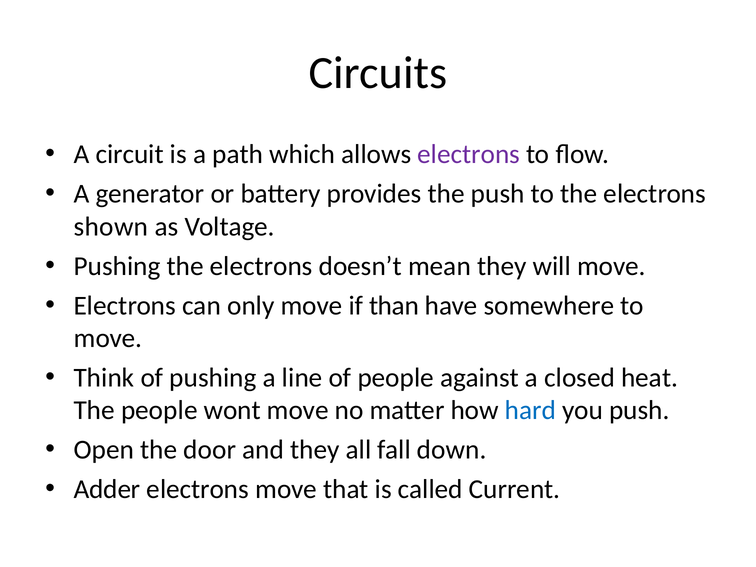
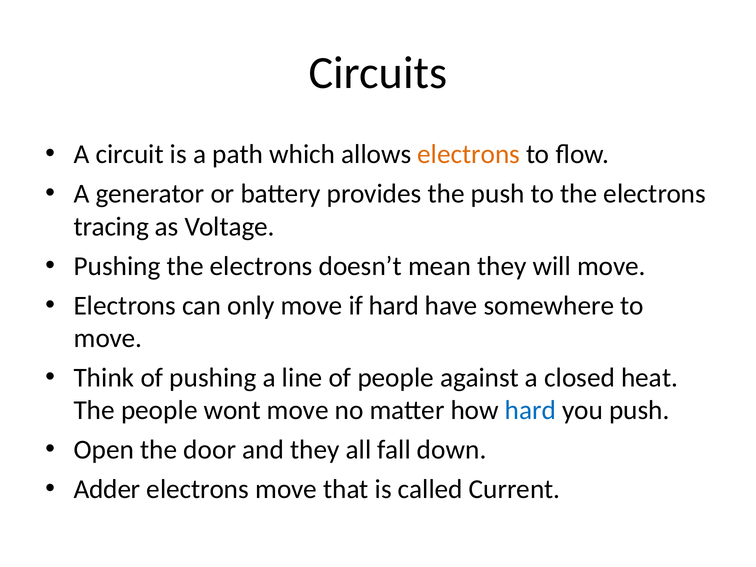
electrons at (469, 154) colour: purple -> orange
shown: shown -> tracing
if than: than -> hard
